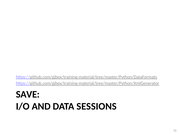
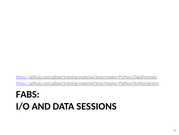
SAVE: SAVE -> FABS
